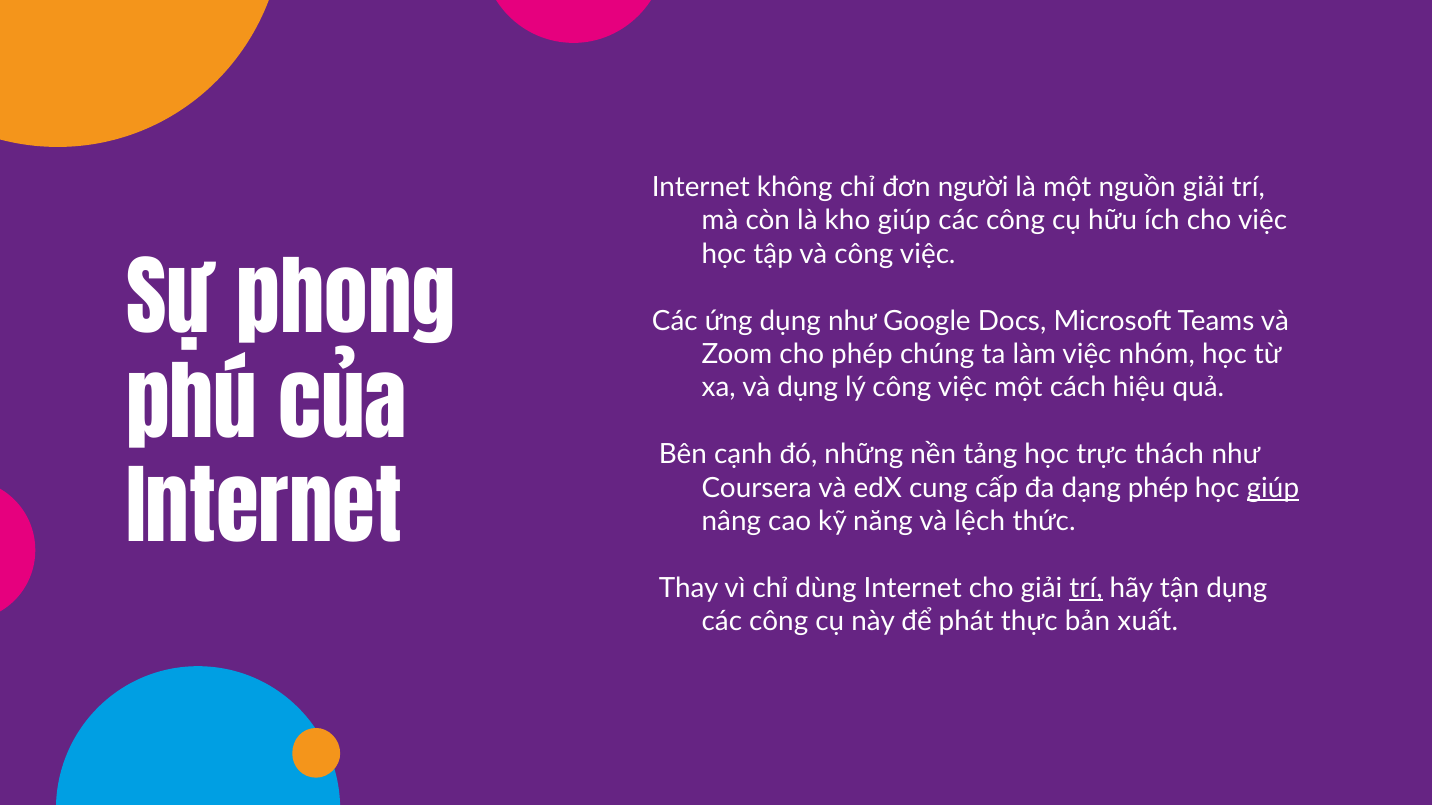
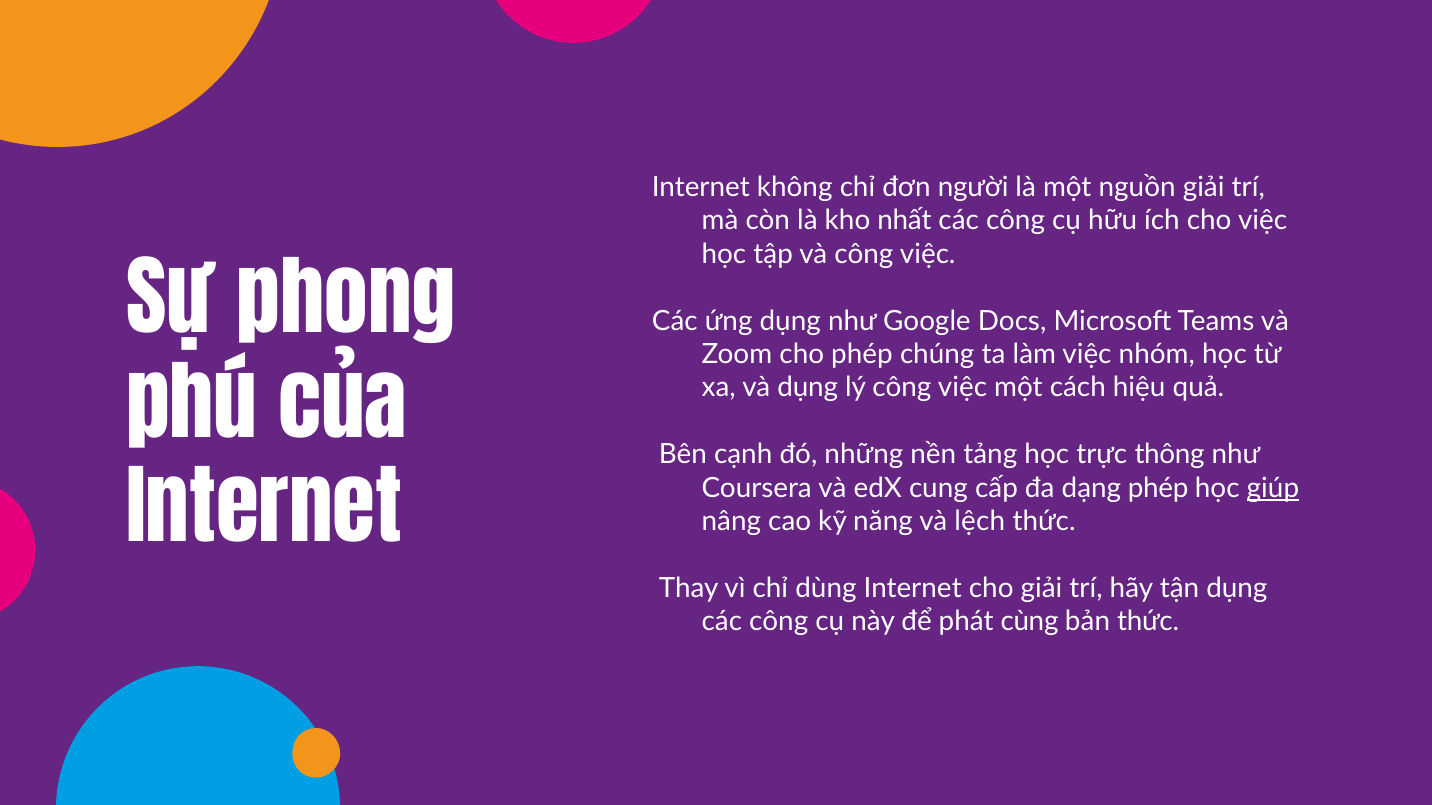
kho giúp: giúp -> nhất
thách: thách -> thông
trí at (1086, 589) underline: present -> none
thực: thực -> cùng
bản xuất: xuất -> thức
